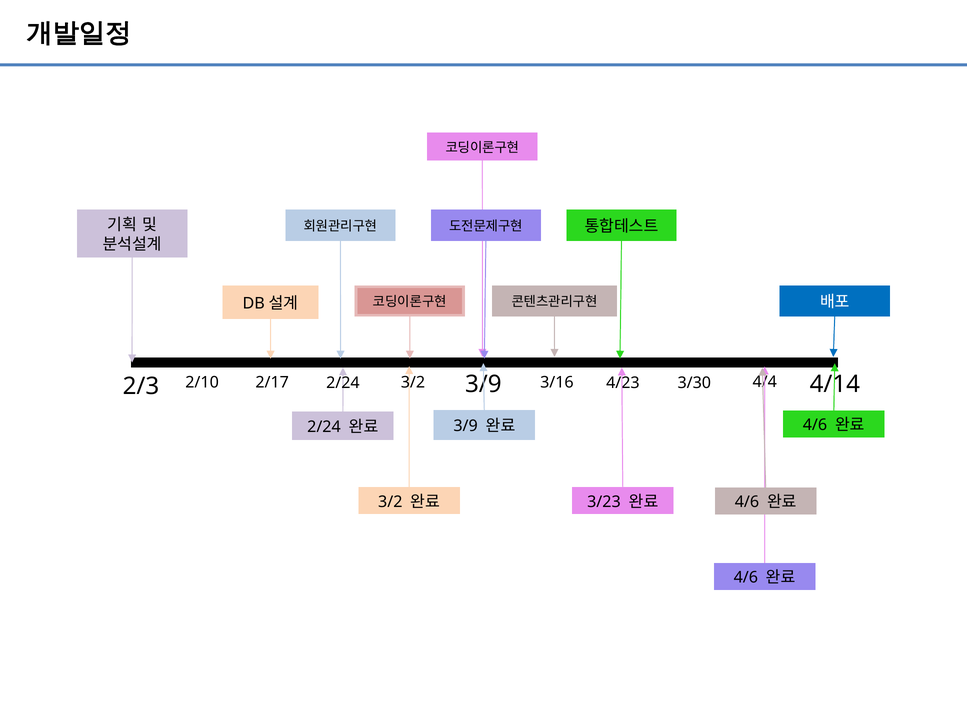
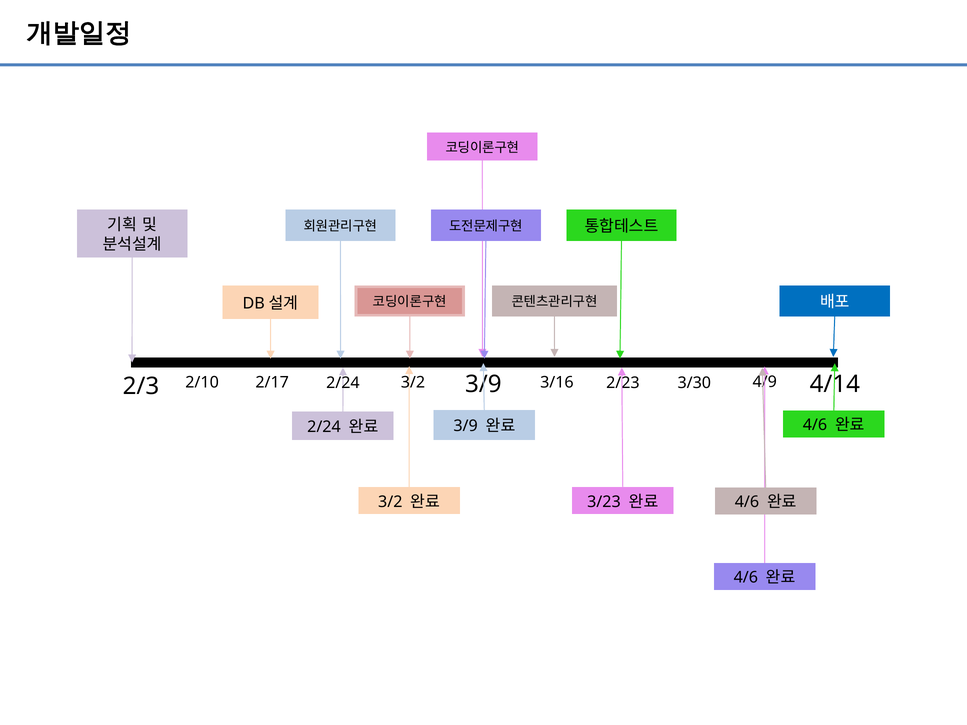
4/23: 4/23 -> 2/23
4/4: 4/4 -> 4/9
